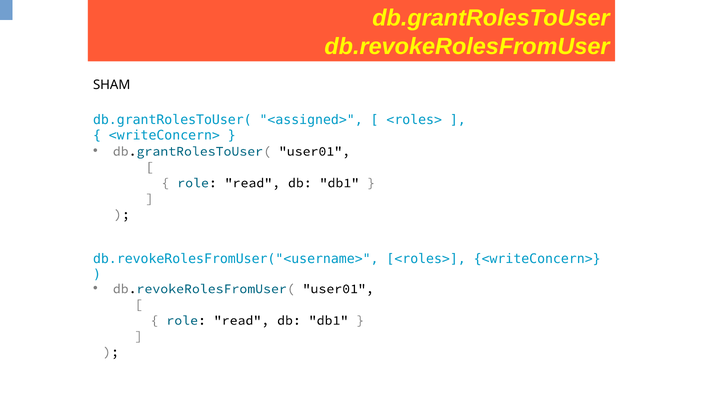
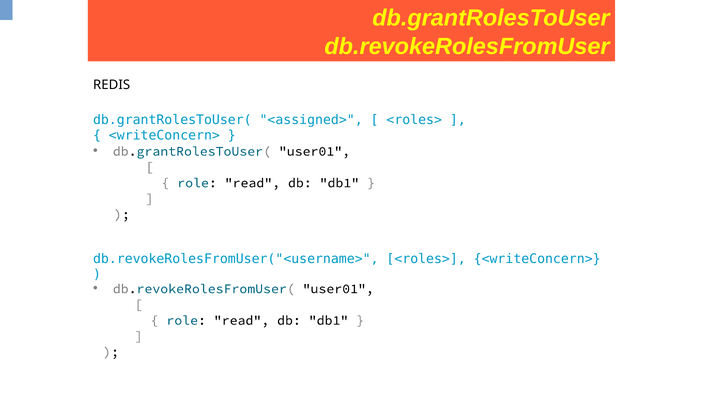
SHAM: SHAM -> REDIS
